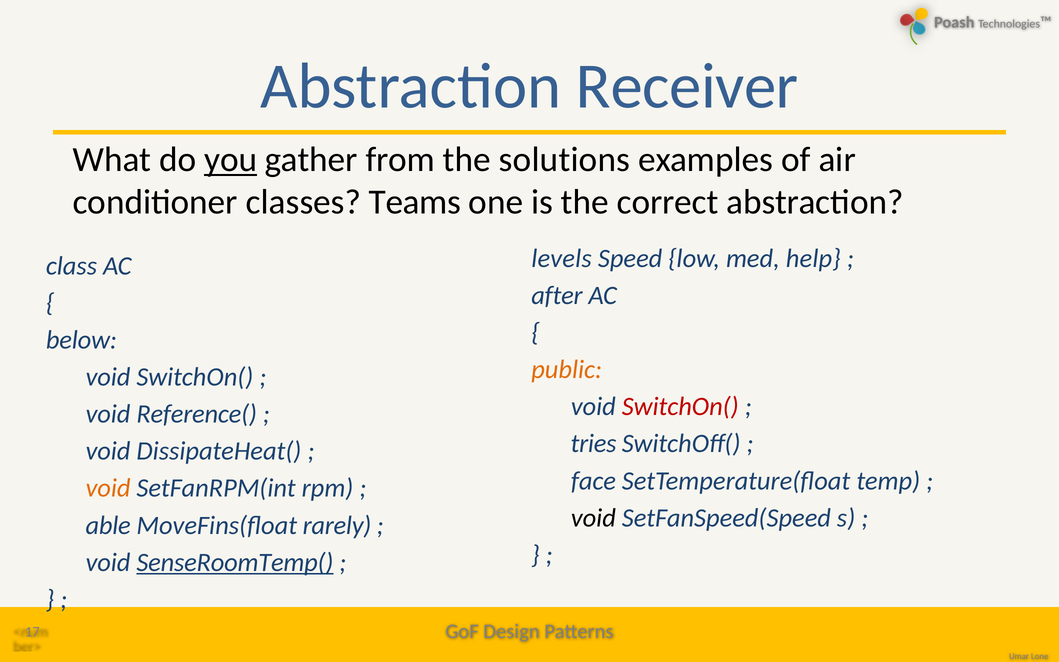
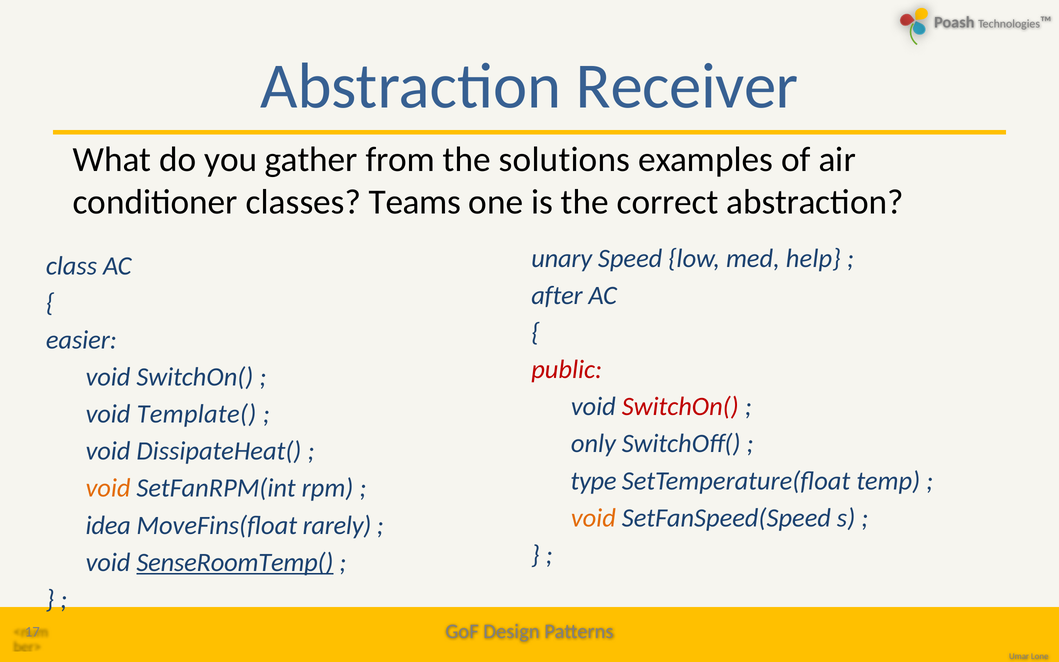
you underline: present -> none
levels: levels -> unary
below: below -> easier
public colour: orange -> red
Reference(: Reference( -> Template(
tries: tries -> only
face: face -> type
void at (593, 518) colour: black -> orange
able: able -> idea
